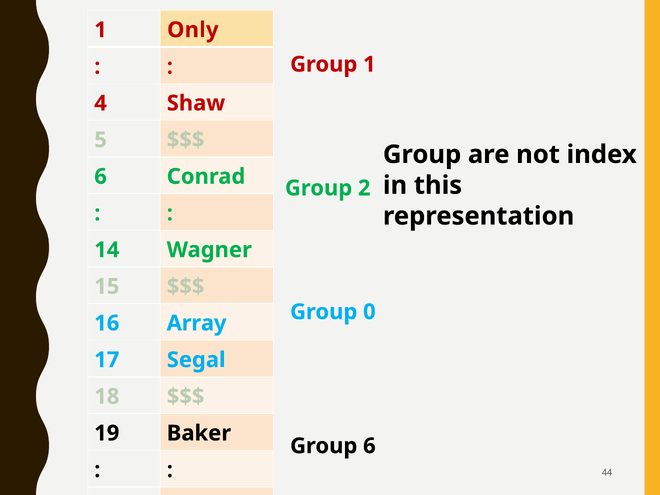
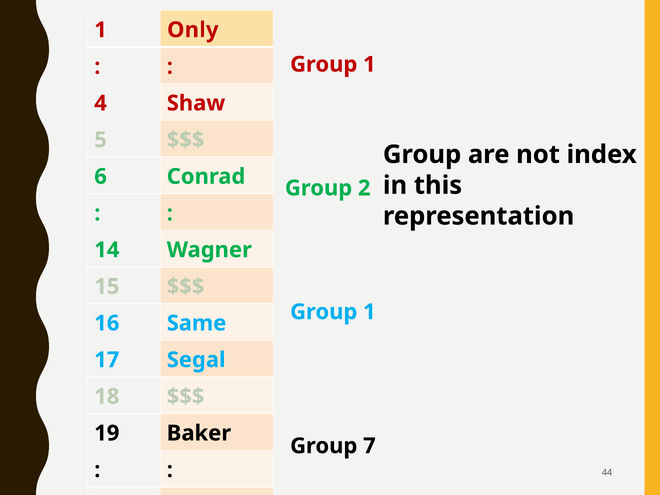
0 at (369, 312): 0 -> 1
Array: Array -> Same
Group 6: 6 -> 7
